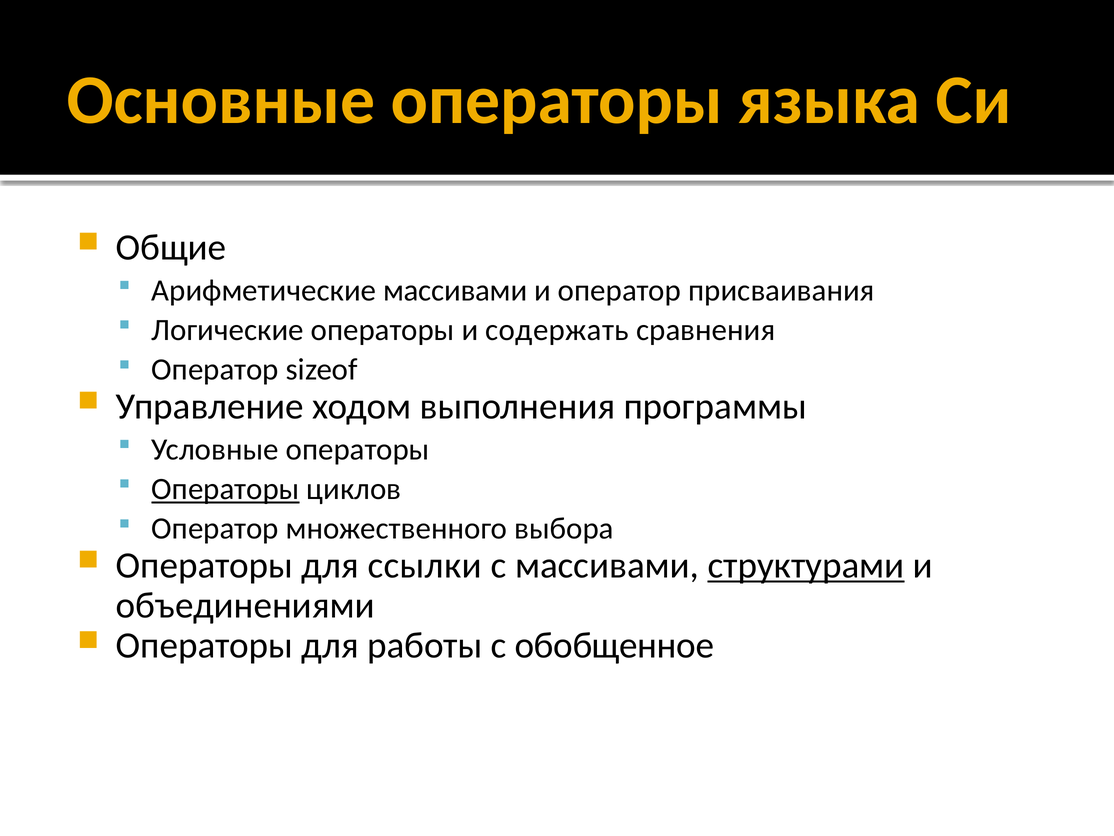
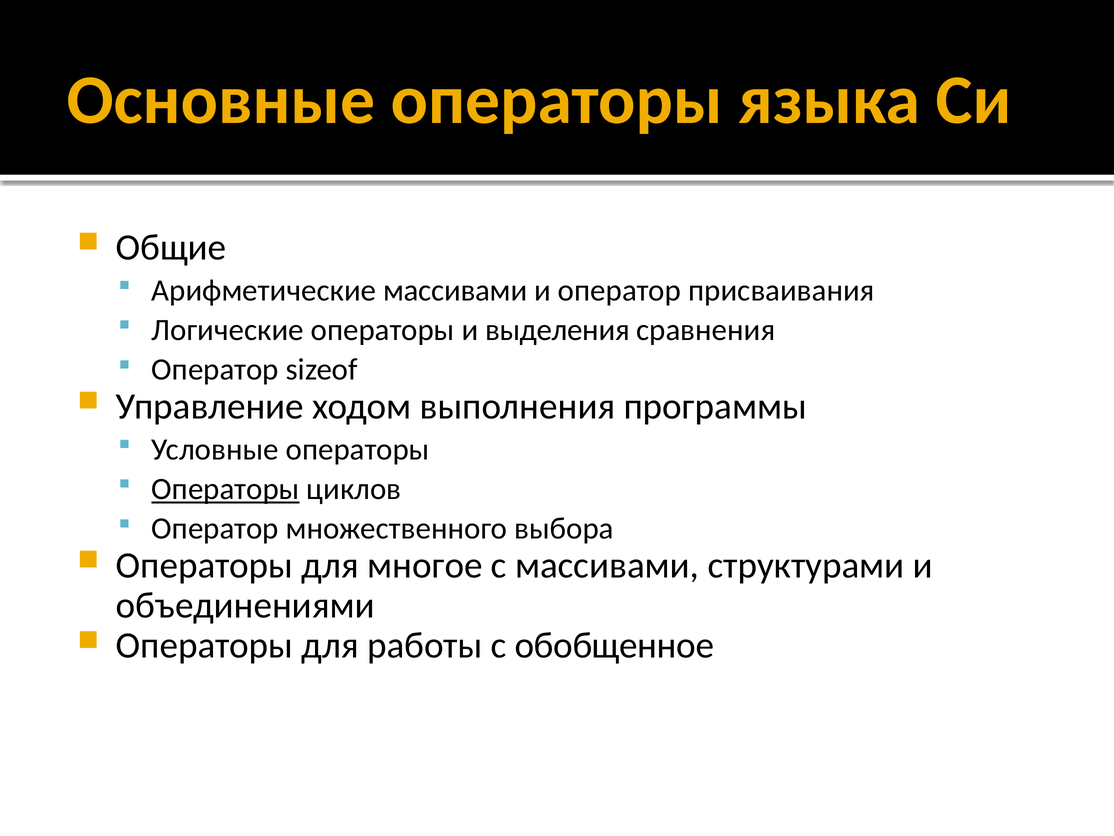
содержать: содержать -> выделения
ссылки: ссылки -> многое
структурами underline: present -> none
